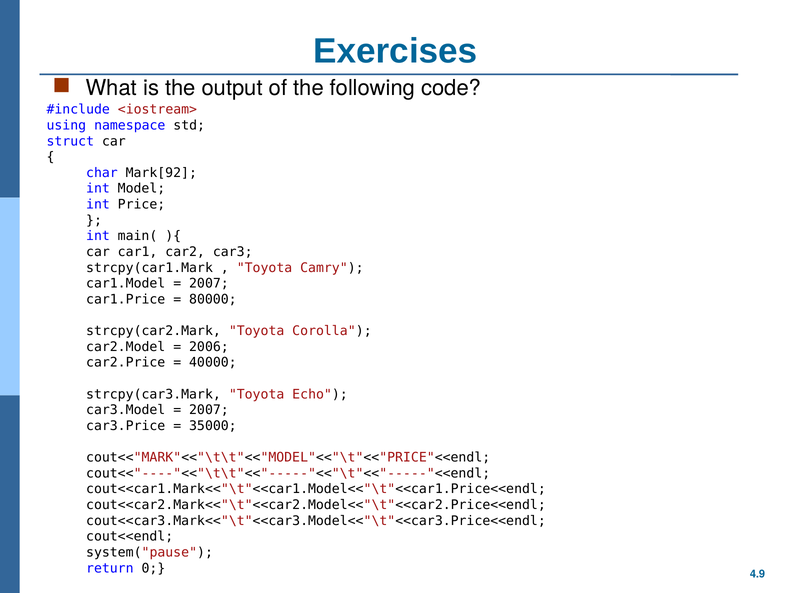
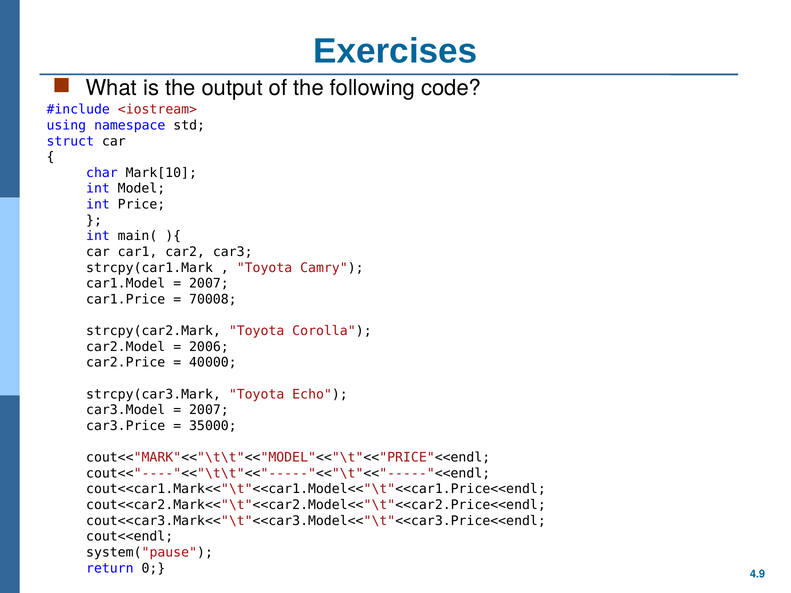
Mark[92: Mark[92 -> Mark[10
80000: 80000 -> 70008
